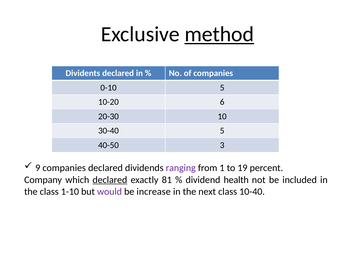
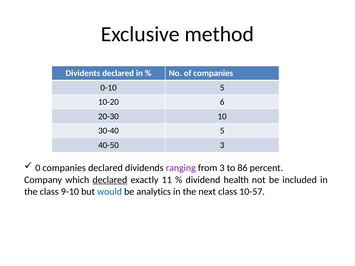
method underline: present -> none
9: 9 -> 0
from 1: 1 -> 3
19: 19 -> 86
81: 81 -> 11
1-10: 1-10 -> 9-10
would colour: purple -> blue
increase: increase -> analytics
10-40: 10-40 -> 10-57
